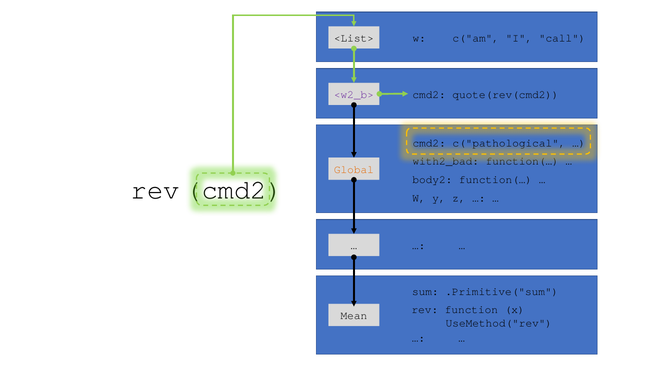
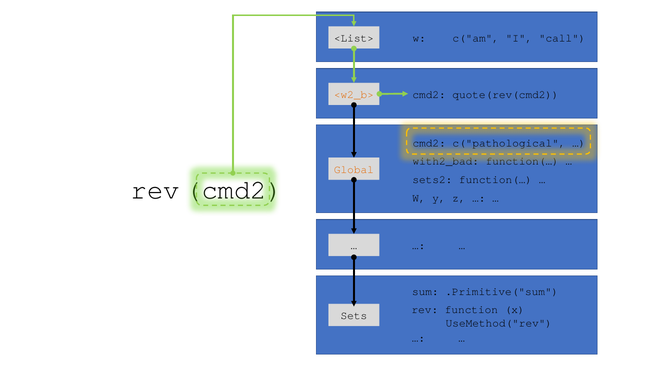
<w2_b> colour: purple -> orange
body2: body2 -> sets2
Mean: Mean -> Sets
